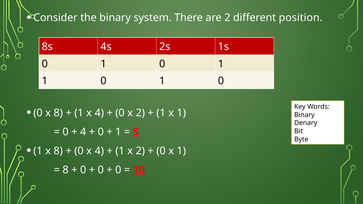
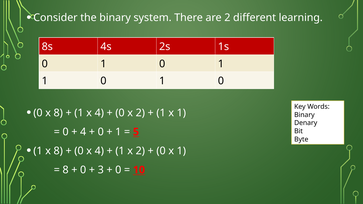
position: position -> learning
0 at (101, 170): 0 -> 3
